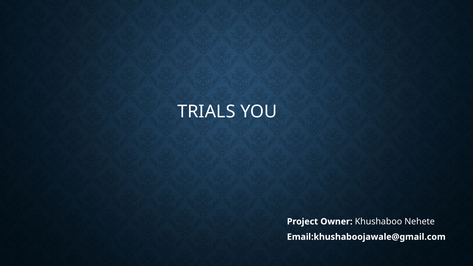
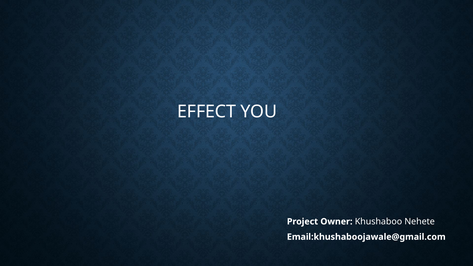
TRIALS: TRIALS -> EFFECT
